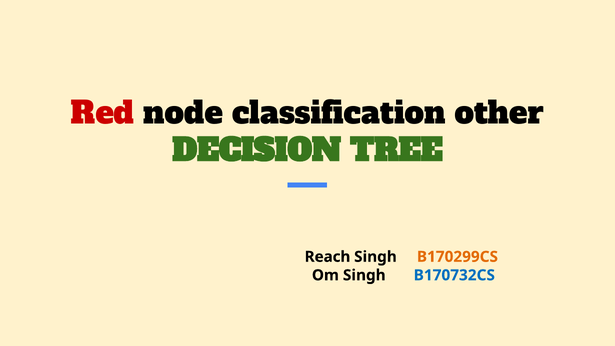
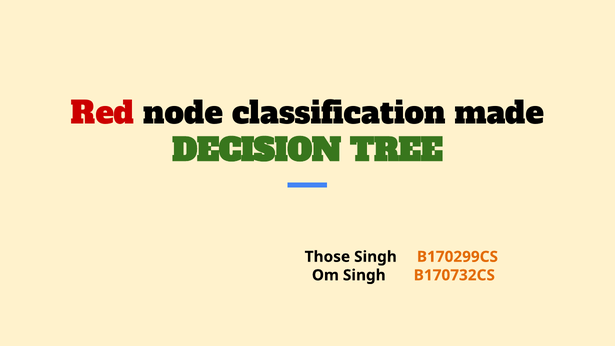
other: other -> made
Reach: Reach -> Those
B170732CS colour: blue -> orange
